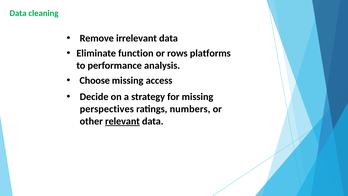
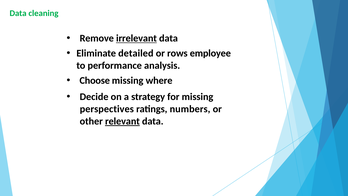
irrelevant underline: none -> present
function: function -> detailed
platforms: platforms -> employee
access: access -> where
